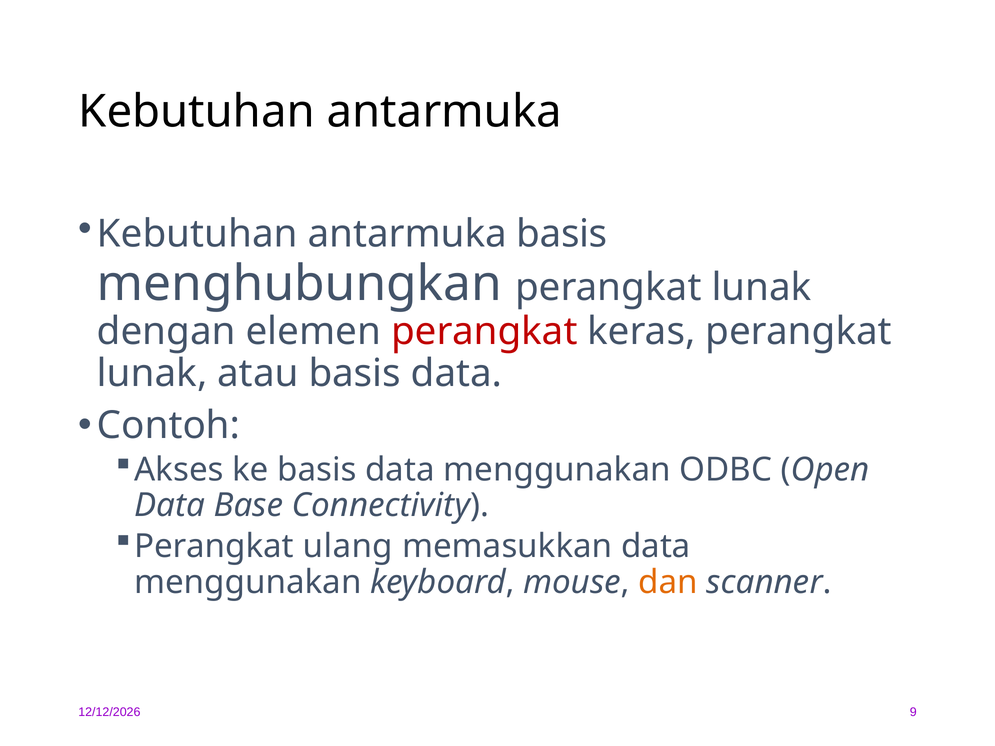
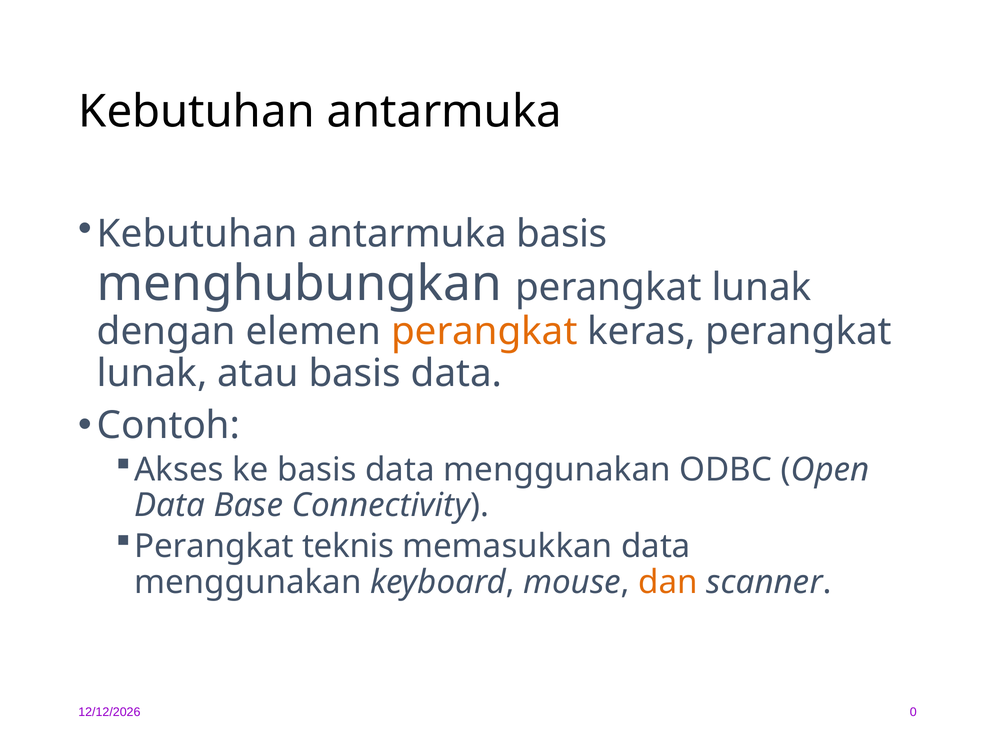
perangkat at (484, 332) colour: red -> orange
ulang: ulang -> teknis
9: 9 -> 0
